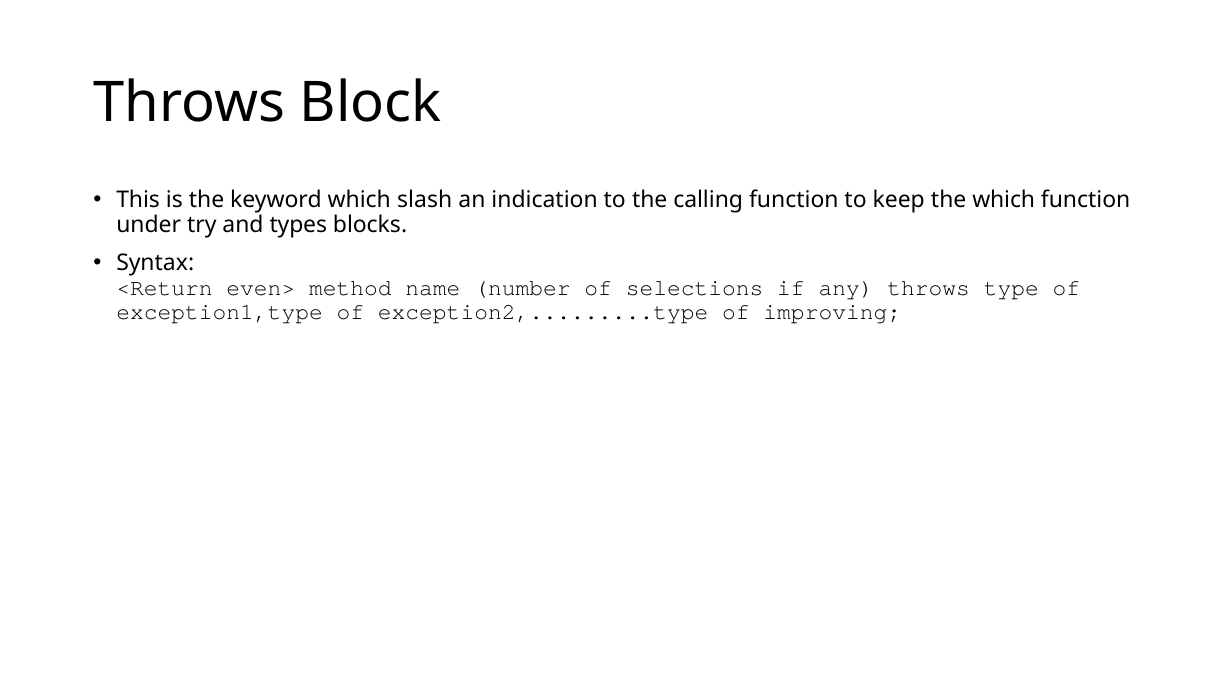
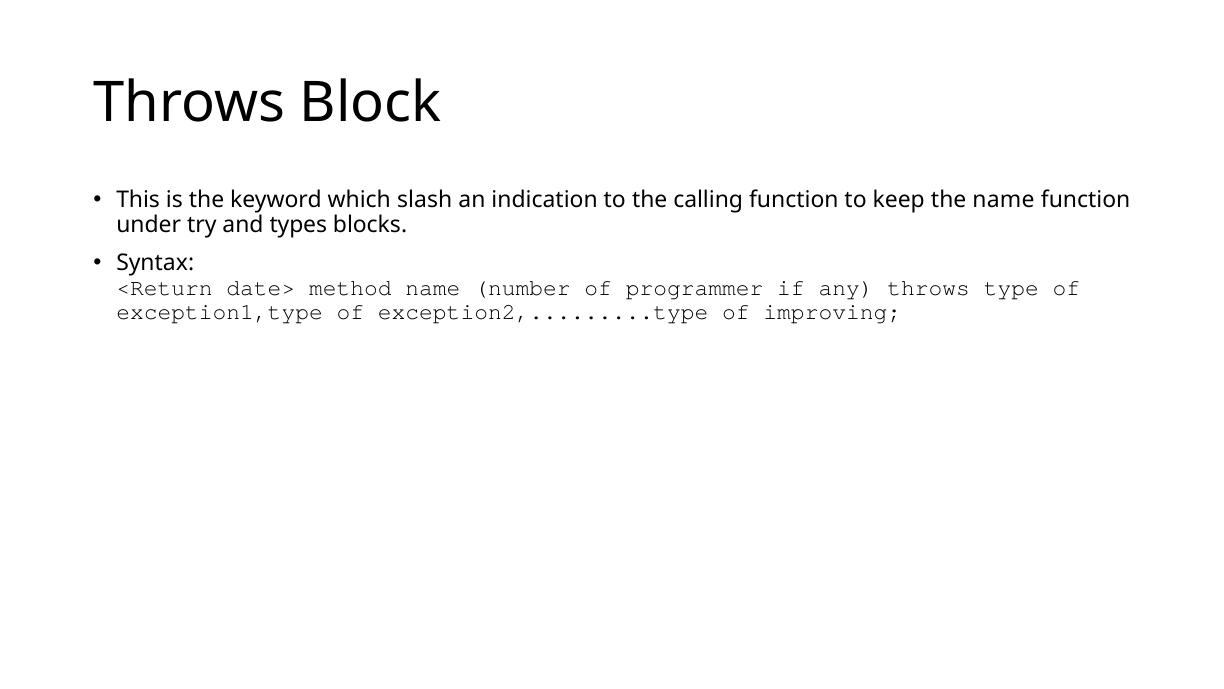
the which: which -> name
even>: even> -> date>
selections: selections -> programmer
